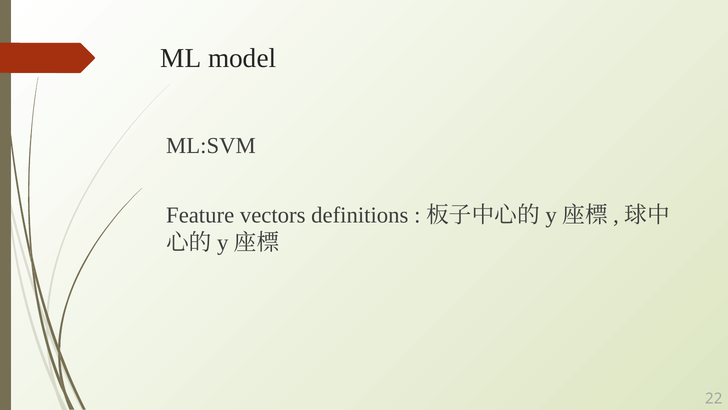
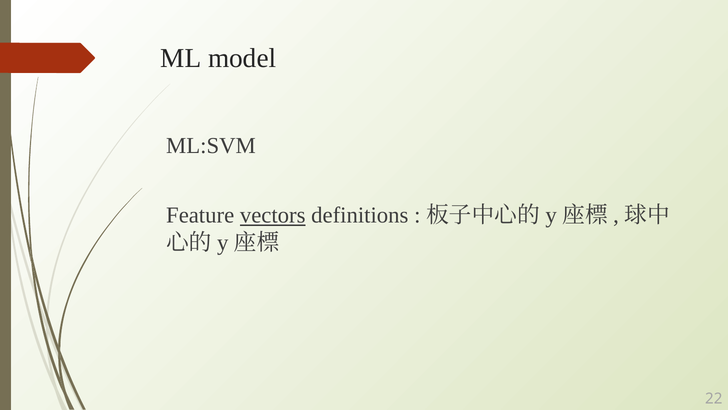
vectors underline: none -> present
